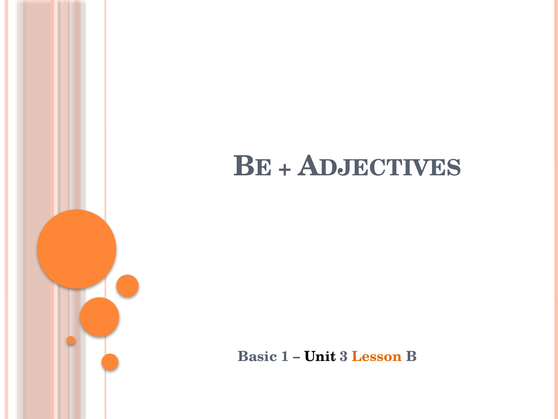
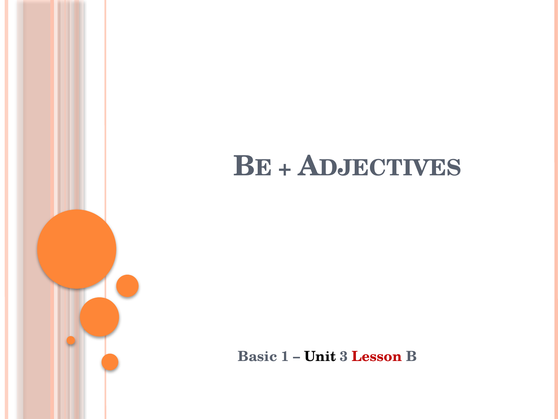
Lesson colour: orange -> red
